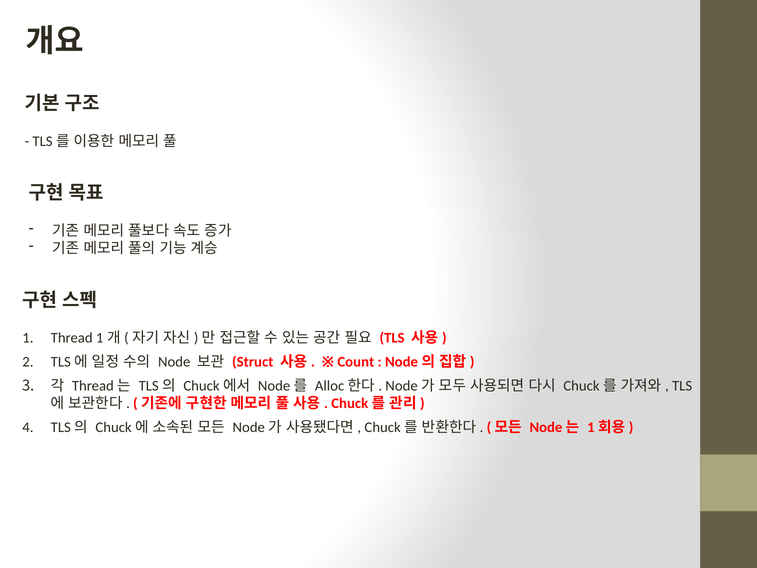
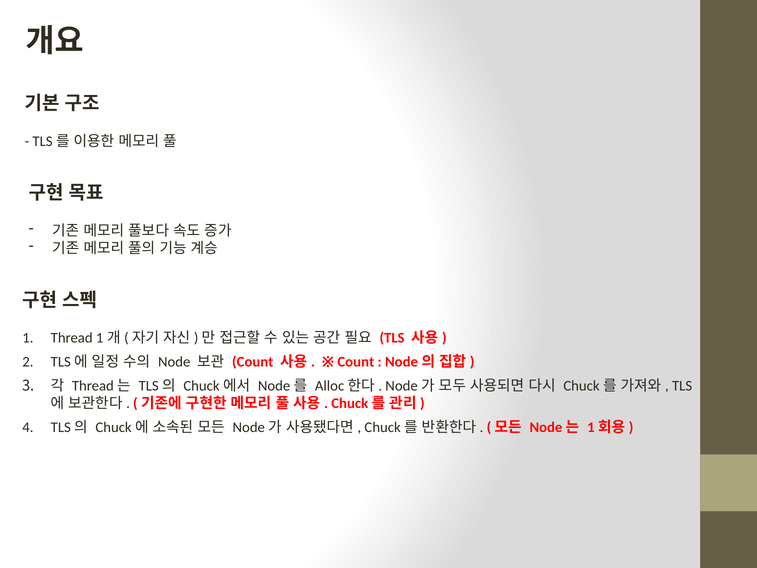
Struct at (253, 362): Struct -> Count
